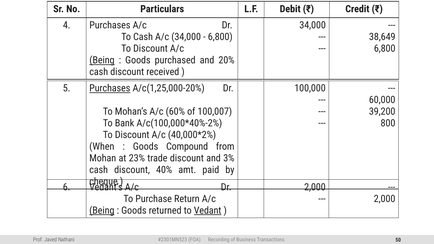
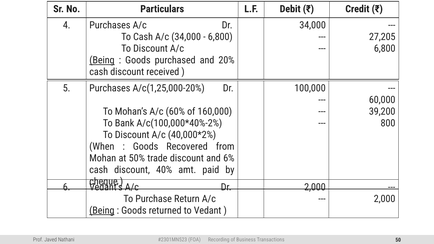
38,649: 38,649 -> 27,205
Purchases at (110, 88) underline: present -> none
100,007: 100,007 -> 160,000
Compound: Compound -> Recovered
23%: 23% -> 50%
3%: 3% -> 6%
Vedant underline: present -> none
